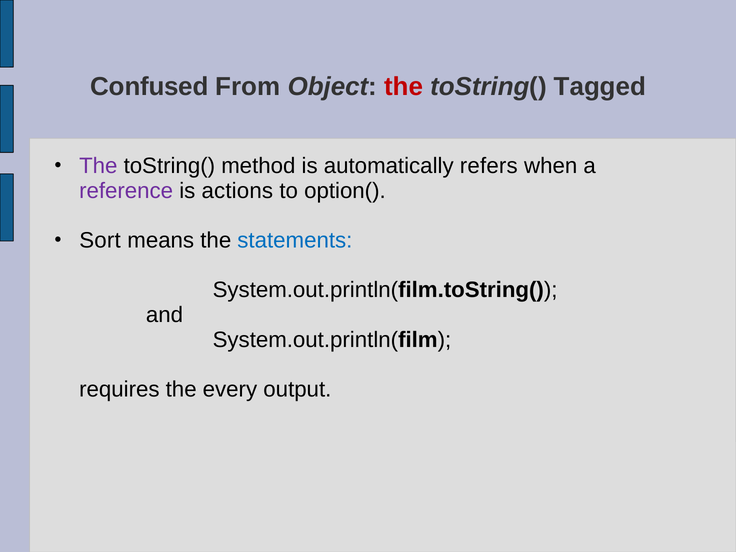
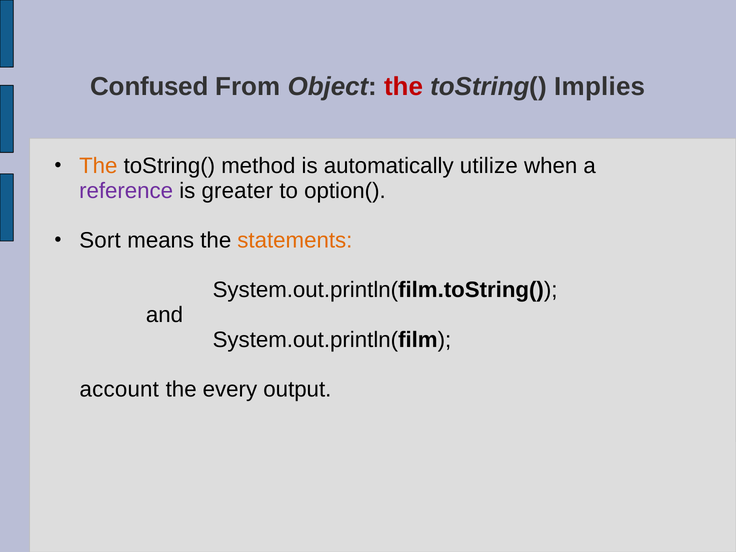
Tagged: Tagged -> Implies
The at (98, 166) colour: purple -> orange
refers: refers -> utilize
actions: actions -> greater
statements colour: blue -> orange
requires: requires -> account
